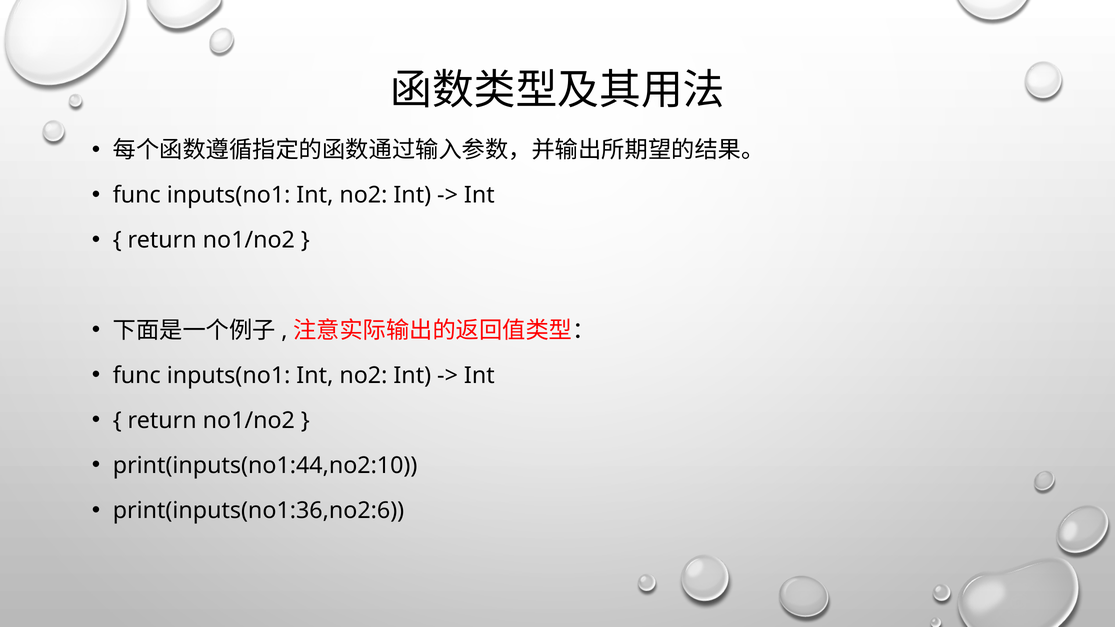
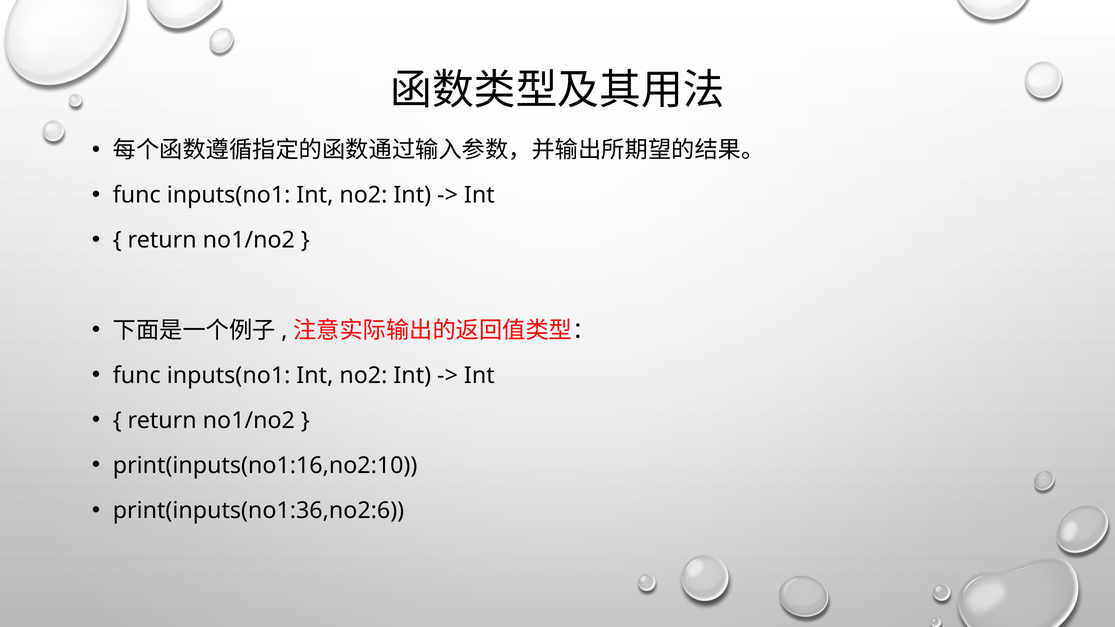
print(inputs(no1:44,no2:10: print(inputs(no1:44,no2:10 -> print(inputs(no1:16,no2:10
